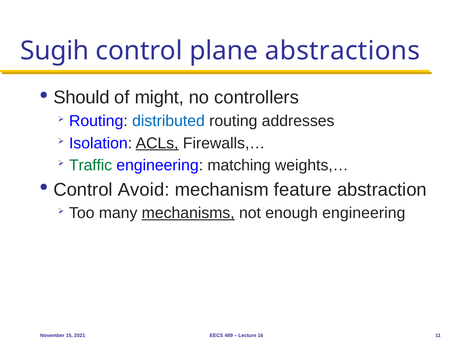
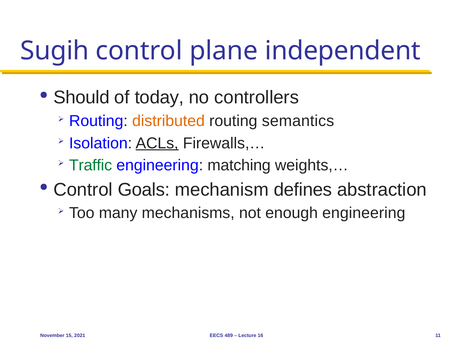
abstractions: abstractions -> independent
might: might -> today
distributed colour: blue -> orange
addresses: addresses -> semantics
Avoid: Avoid -> Goals
feature: feature -> defines
mechanisms underline: present -> none
